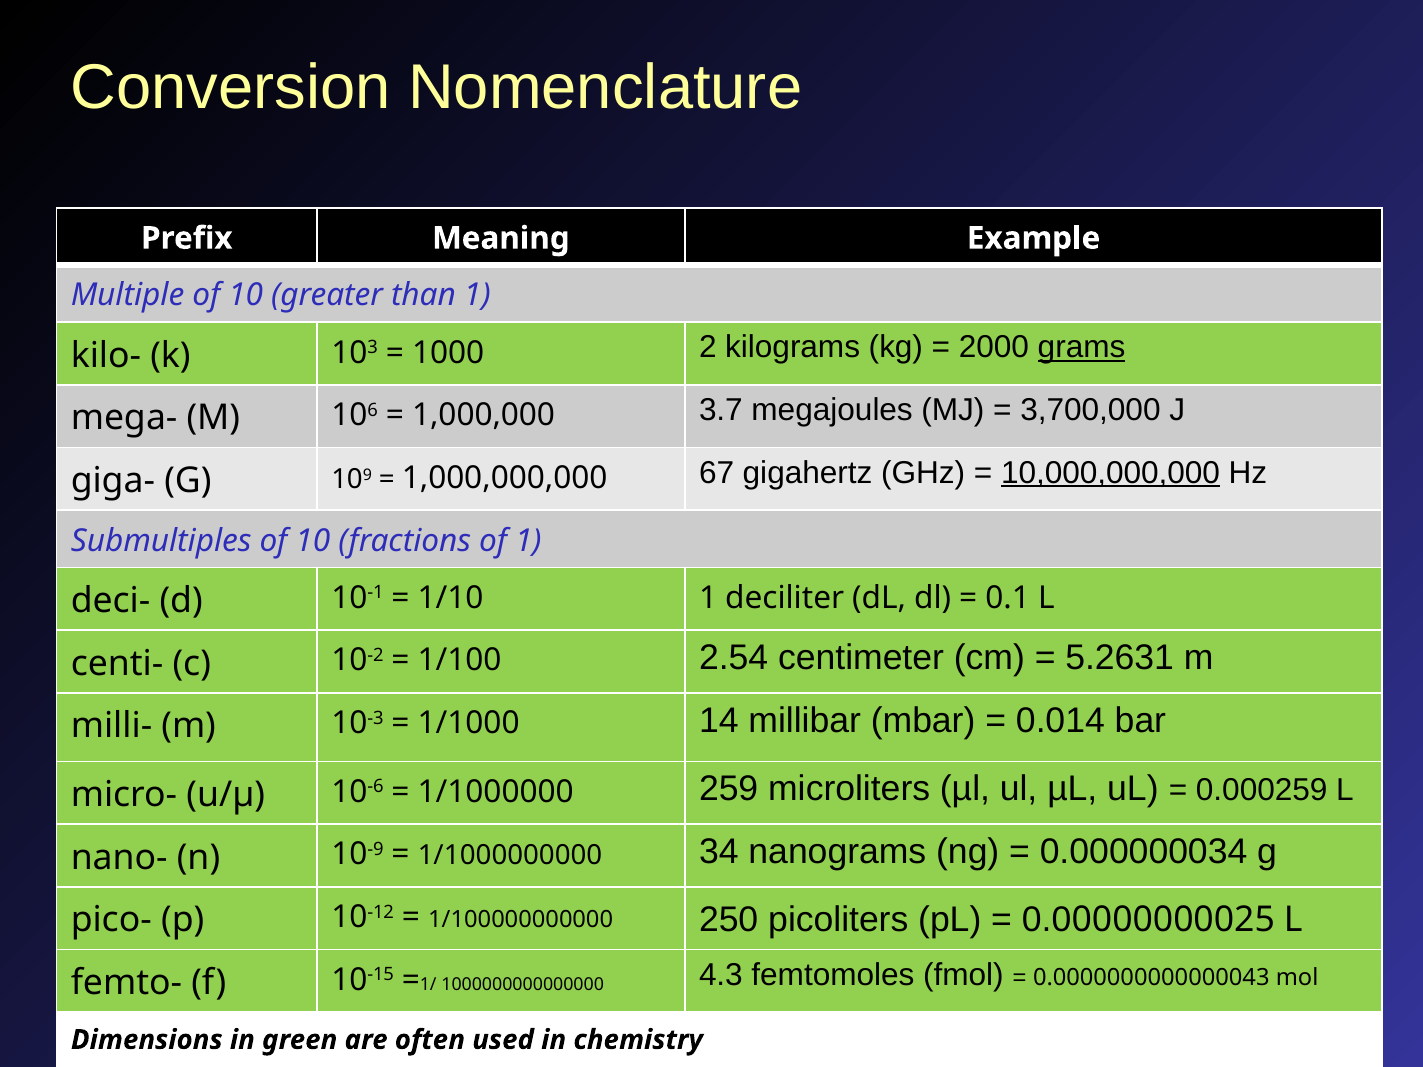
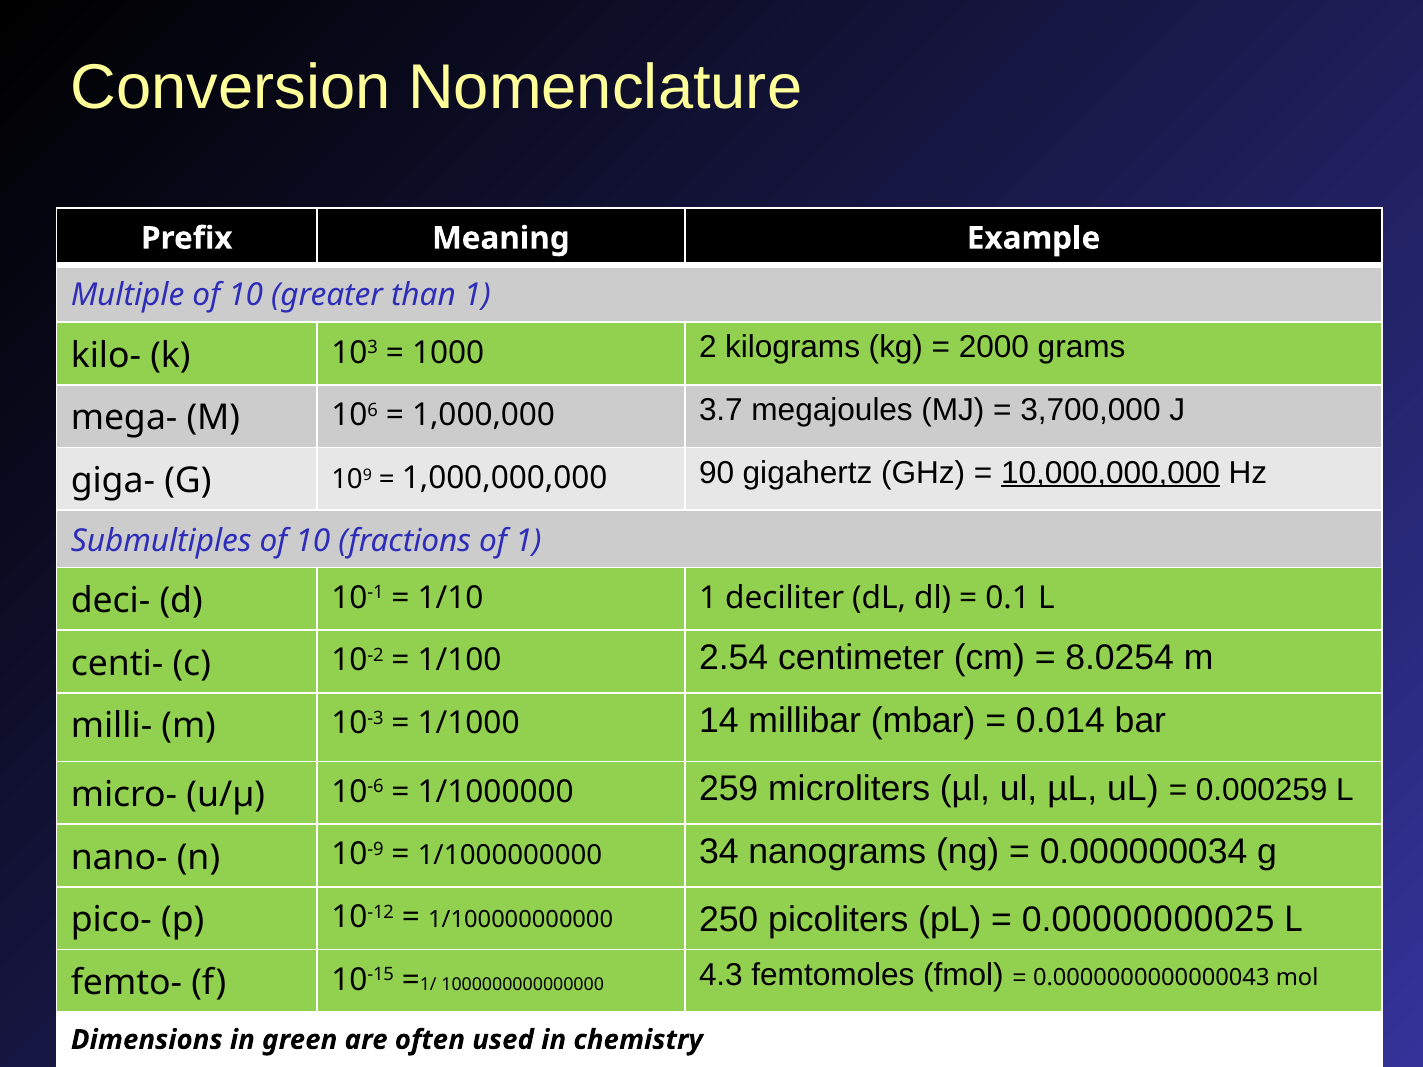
grams underline: present -> none
67: 67 -> 90
5.2631: 5.2631 -> 8.0254
